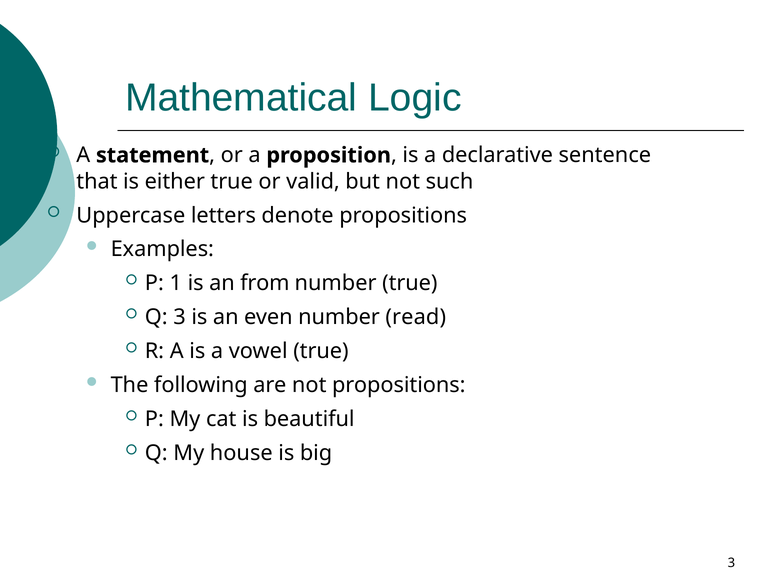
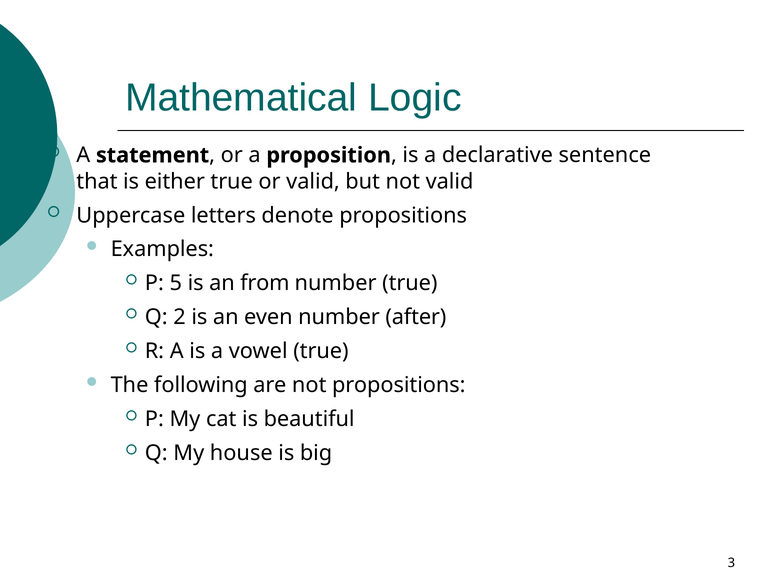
not such: such -> valid
1: 1 -> 5
Q 3: 3 -> 2
read: read -> after
